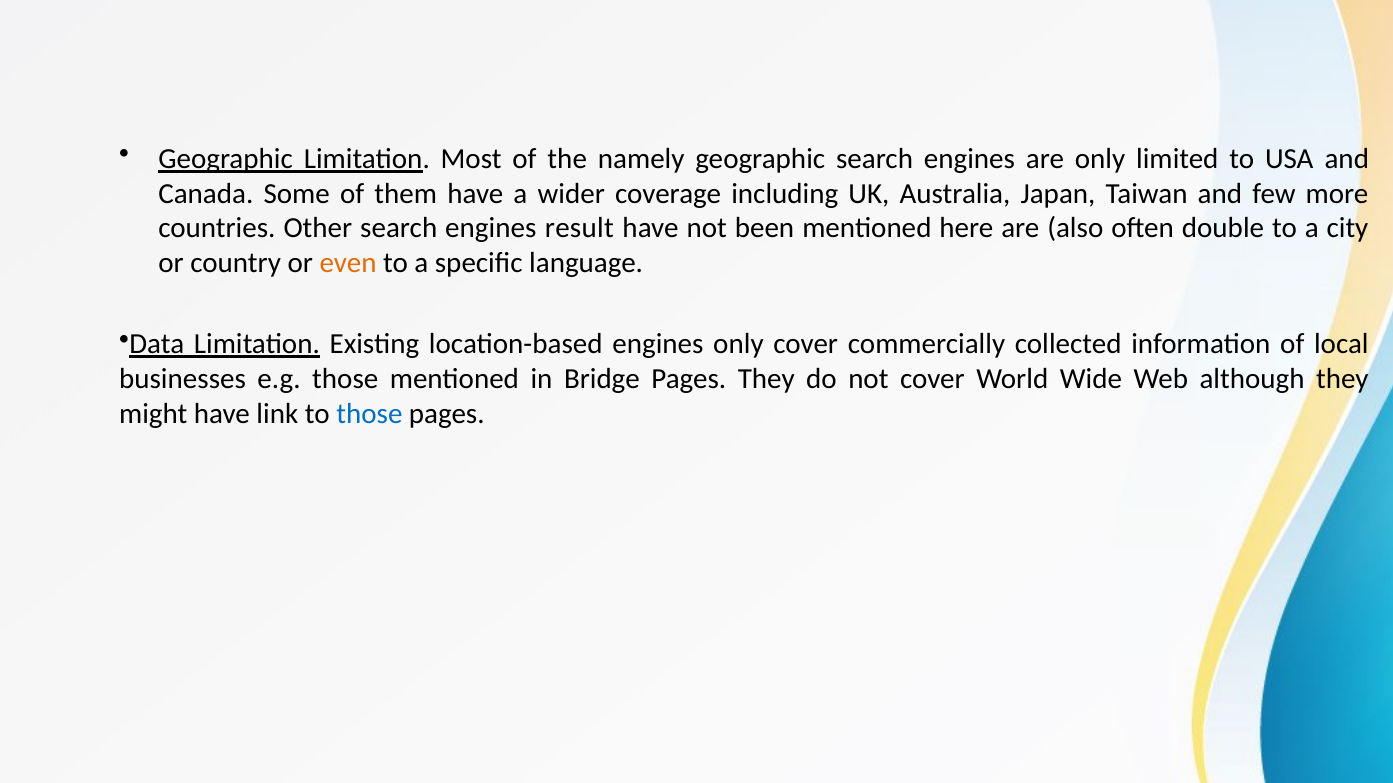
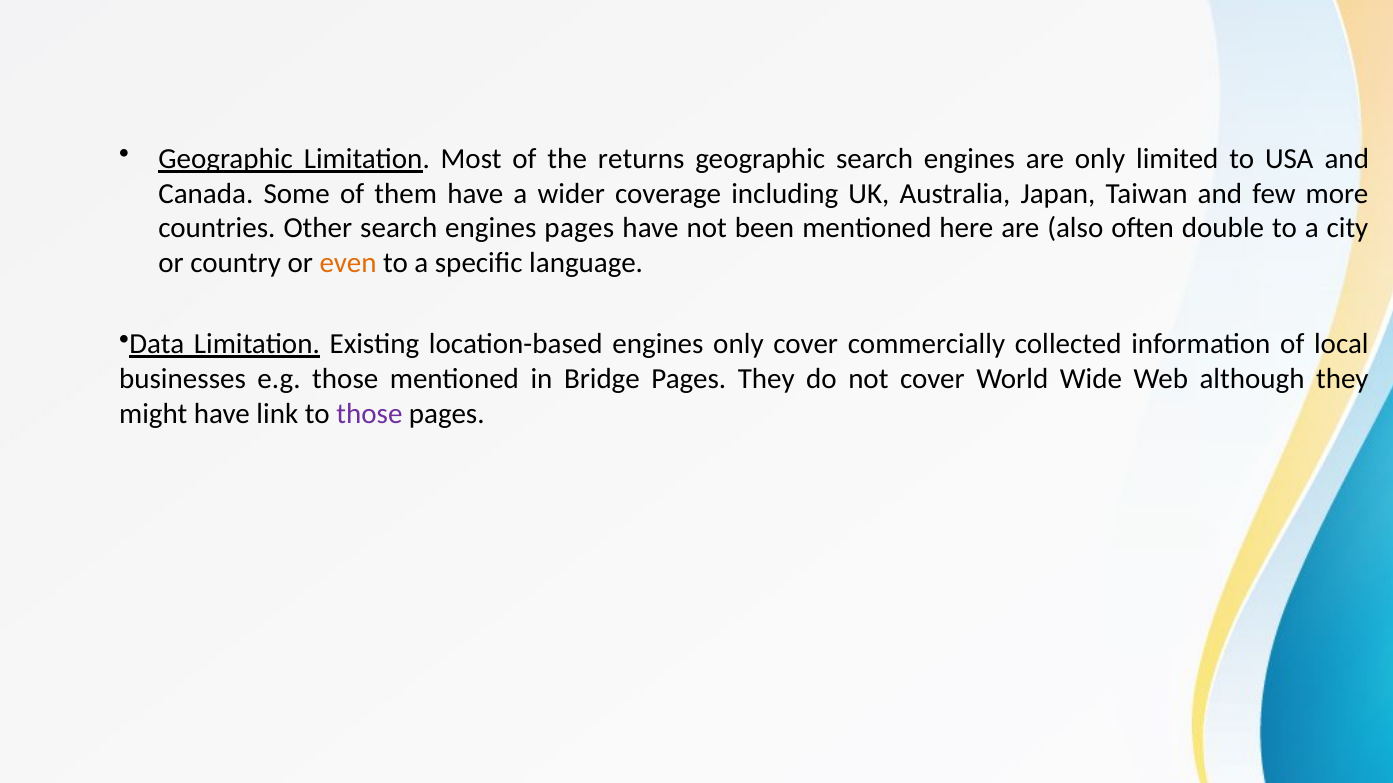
namely: namely -> returns
engines result: result -> pages
those at (369, 414) colour: blue -> purple
